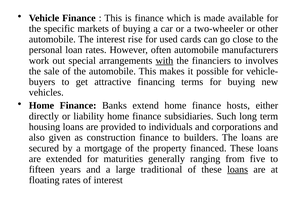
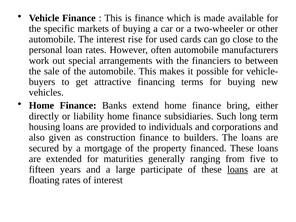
with underline: present -> none
involves: involves -> between
hosts: hosts -> bring
traditional: traditional -> participate
